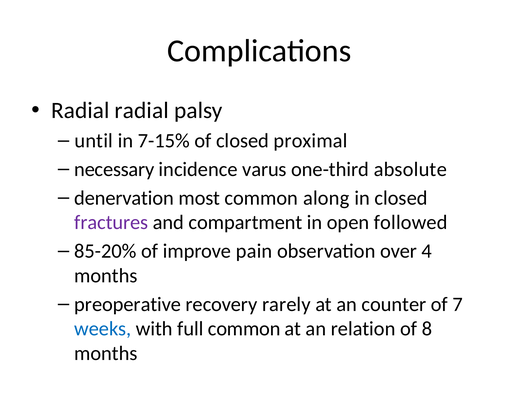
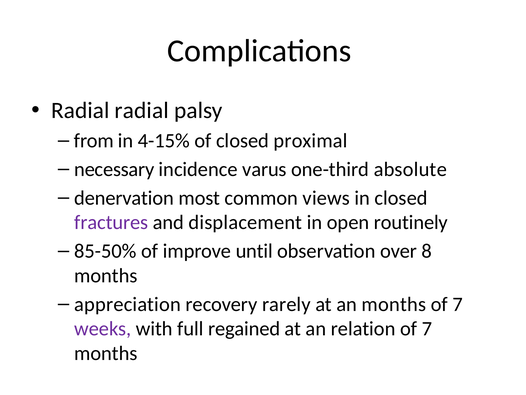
until: until -> from
7-15%: 7-15% -> 4-15%
along: along -> views
compartment: compartment -> displacement
followed: followed -> routinely
85-20%: 85-20% -> 85-50%
pain: pain -> until
4: 4 -> 8
preoperative: preoperative -> appreciation
an counter: counter -> months
weeks colour: blue -> purple
full common: common -> regained
8 at (427, 328): 8 -> 7
